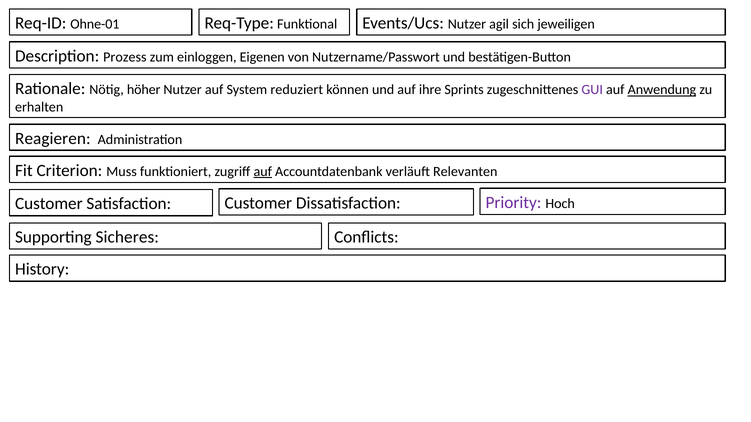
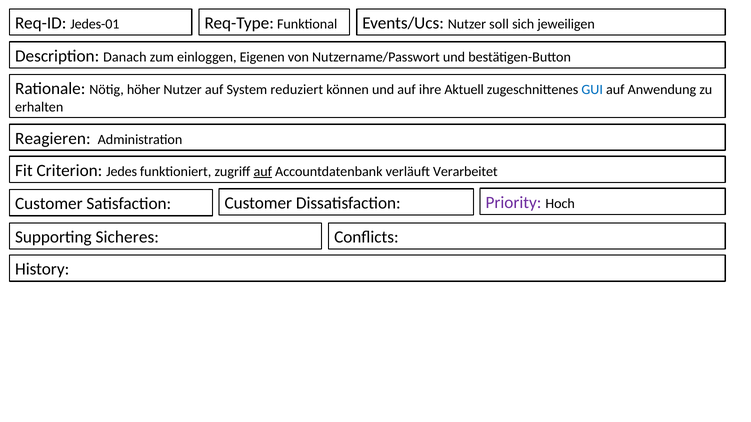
Ohne-01: Ohne-01 -> Jedes-01
agil: agil -> soll
Prozess: Prozess -> Danach
Sprints: Sprints -> Aktuell
GUI colour: purple -> blue
Anwendung underline: present -> none
Muss: Muss -> Jedes
Relevanten: Relevanten -> Verarbeitet
